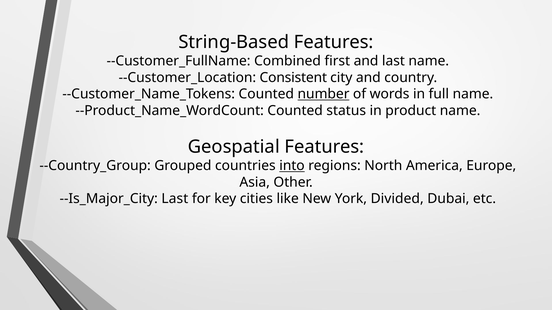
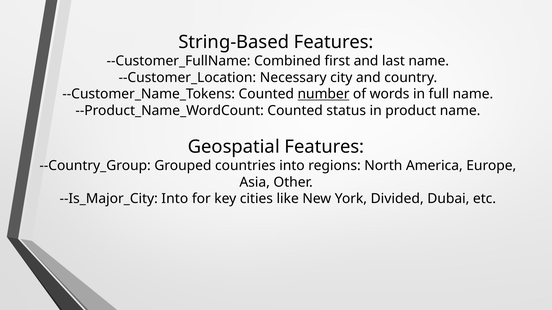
Consistent: Consistent -> Necessary
into at (292, 166) underline: present -> none
--Is_Major_City Last: Last -> Into
